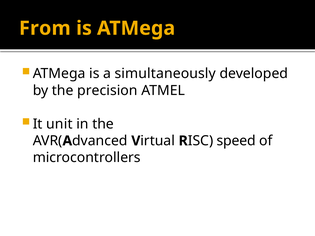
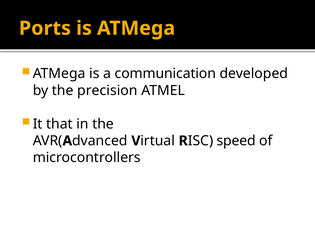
From: From -> Ports
simultaneously: simultaneously -> communication
unit: unit -> that
